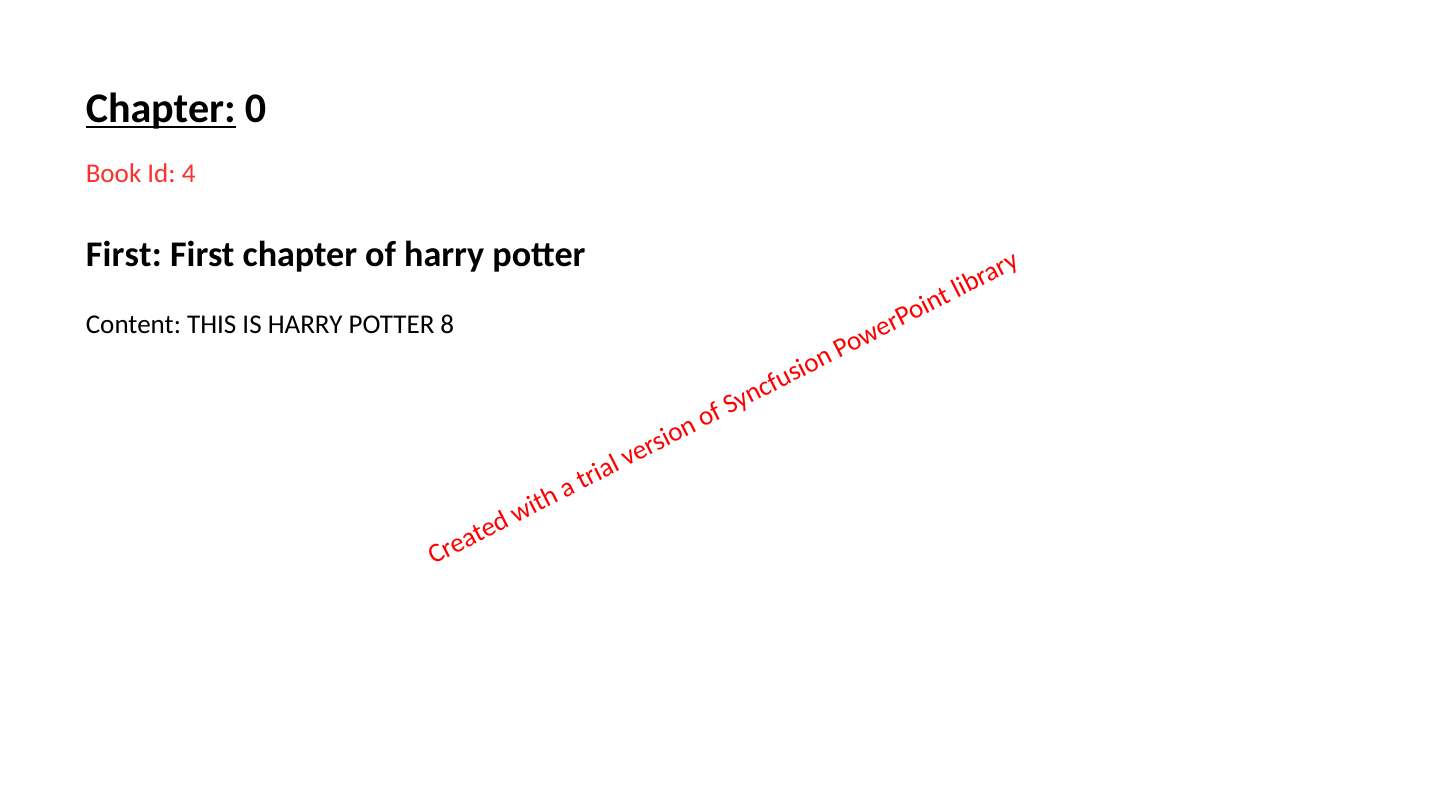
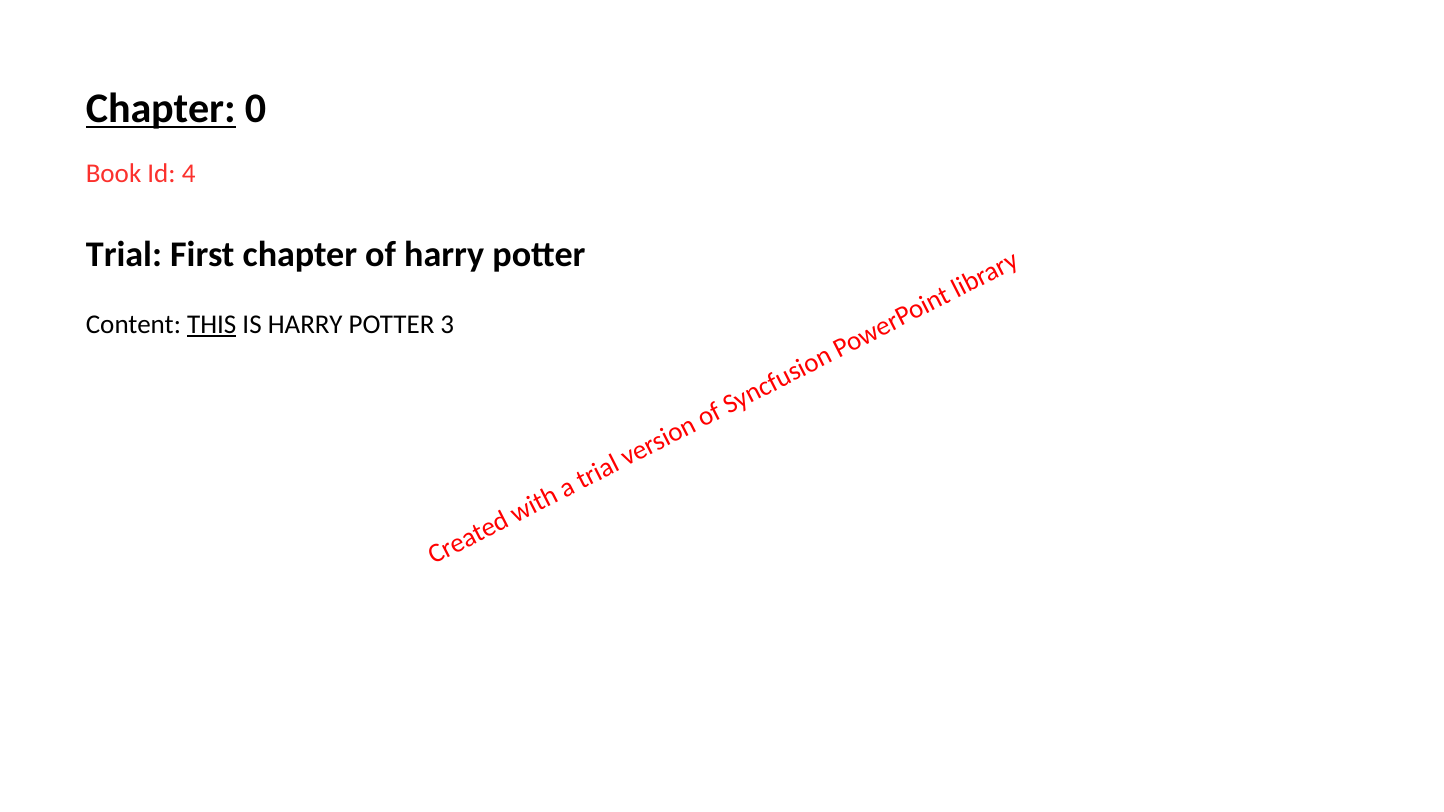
First at (124, 255): First -> Trial
THIS underline: none -> present
8: 8 -> 3
